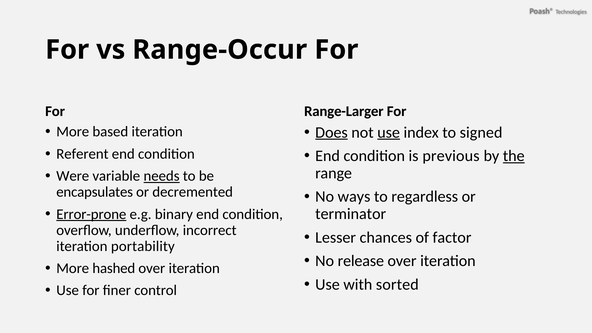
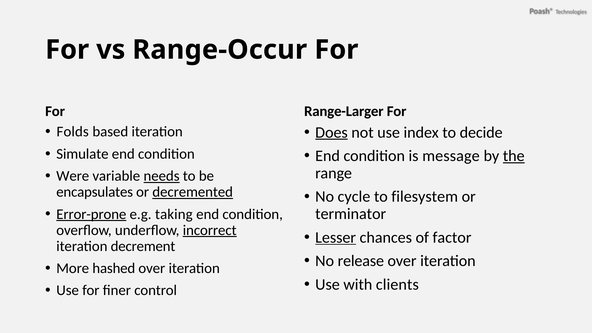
More at (73, 132): More -> Folds
use at (389, 132) underline: present -> none
signed: signed -> decide
Referent: Referent -> Simulate
previous: previous -> message
decremented underline: none -> present
ways: ways -> cycle
regardless: regardless -> filesystem
binary: binary -> taking
incorrect underline: none -> present
Lesser underline: none -> present
portability: portability -> decrement
sorted: sorted -> clients
